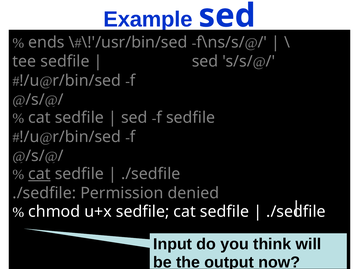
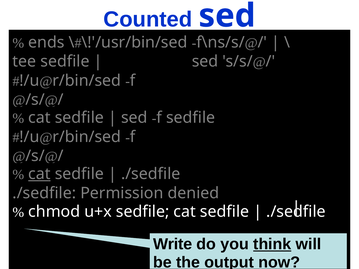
Example: Example -> Counted
Input: Input -> Write
think underline: none -> present
